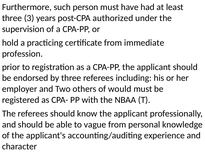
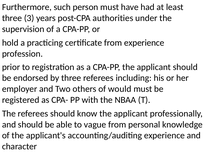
authorized: authorized -> authorities
from immediate: immediate -> experience
